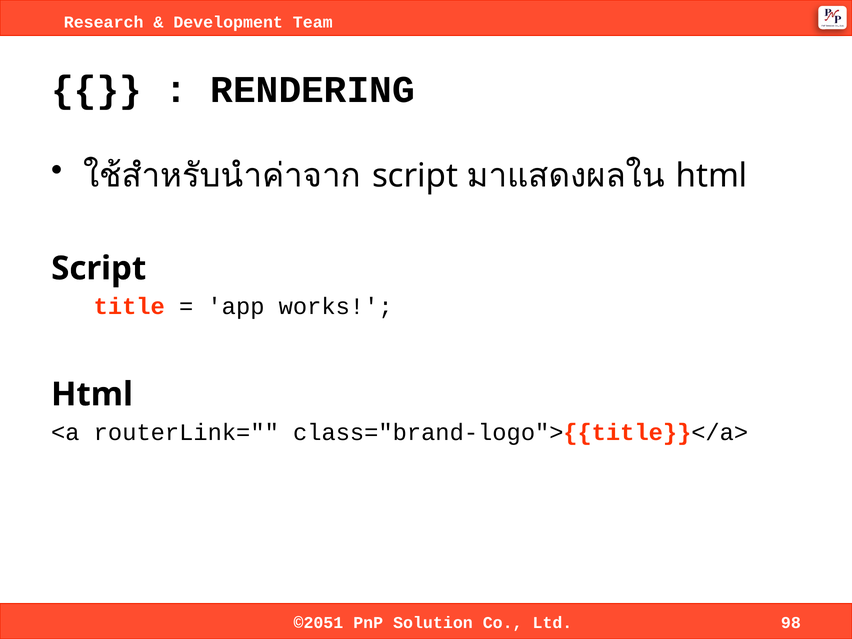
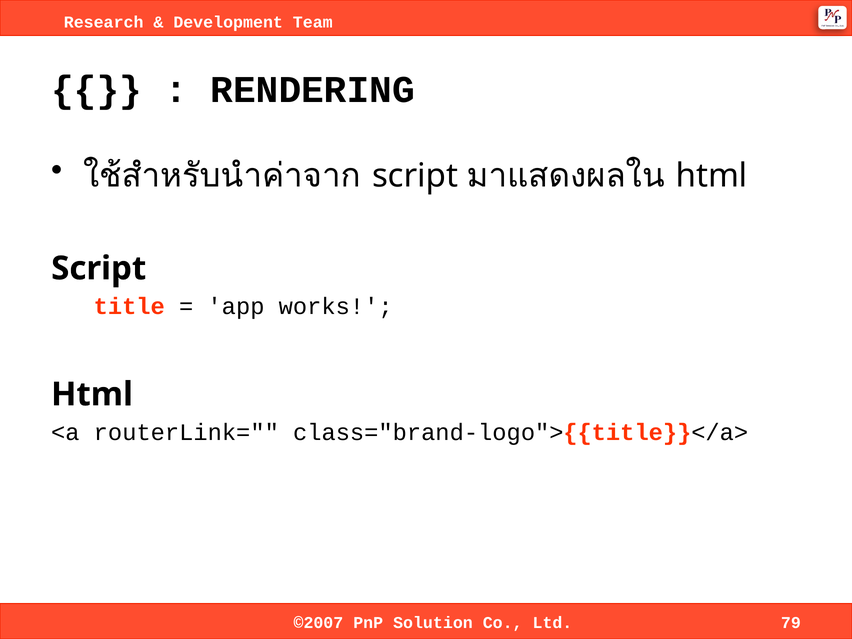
©2051: ©2051 -> ©2007
98: 98 -> 79
